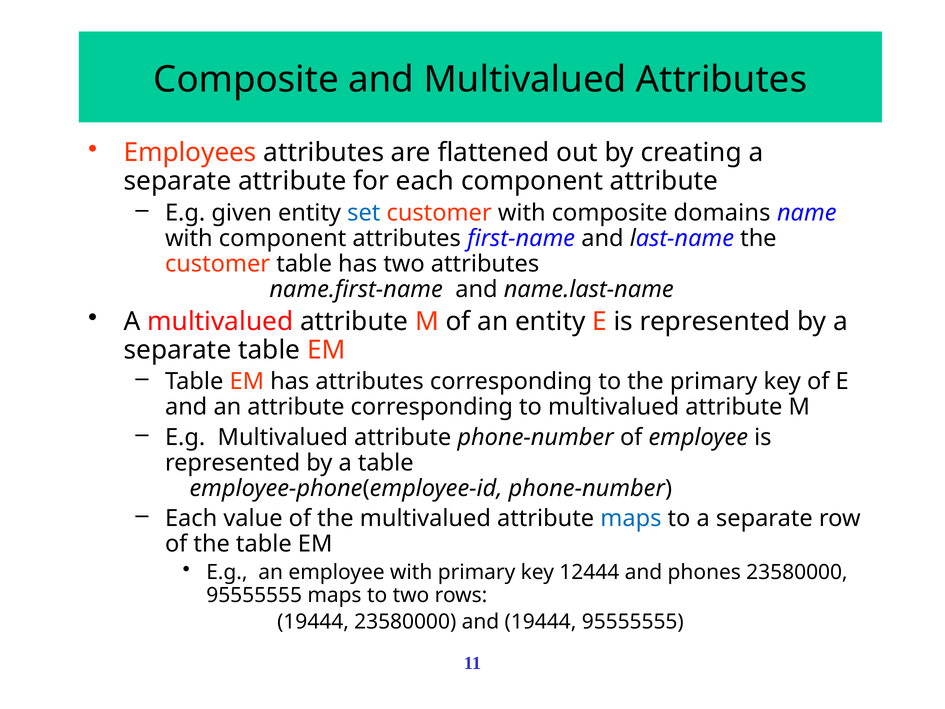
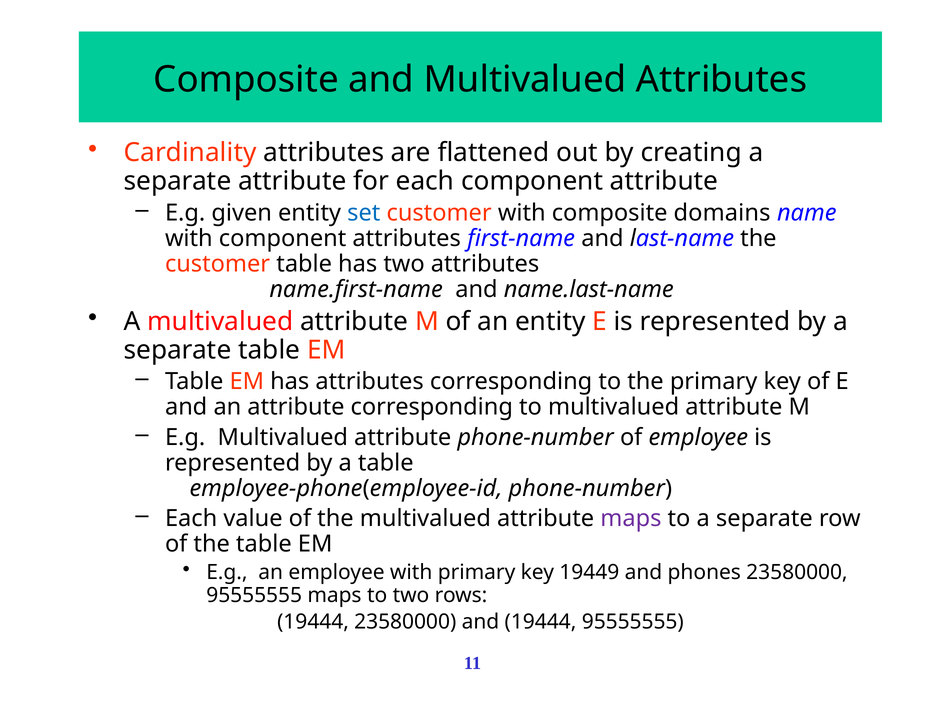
Employees: Employees -> Cardinality
maps at (631, 518) colour: blue -> purple
12444: 12444 -> 19449
